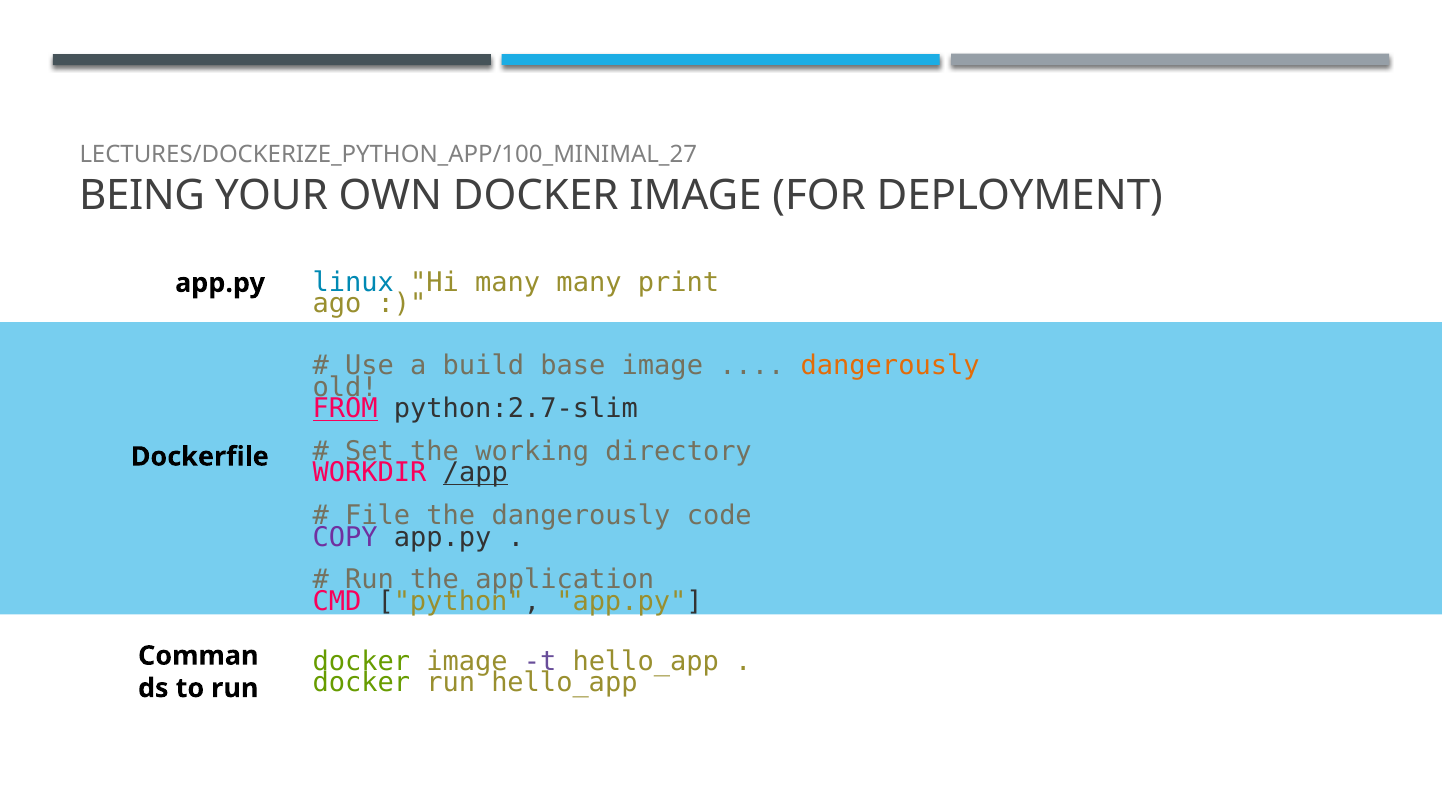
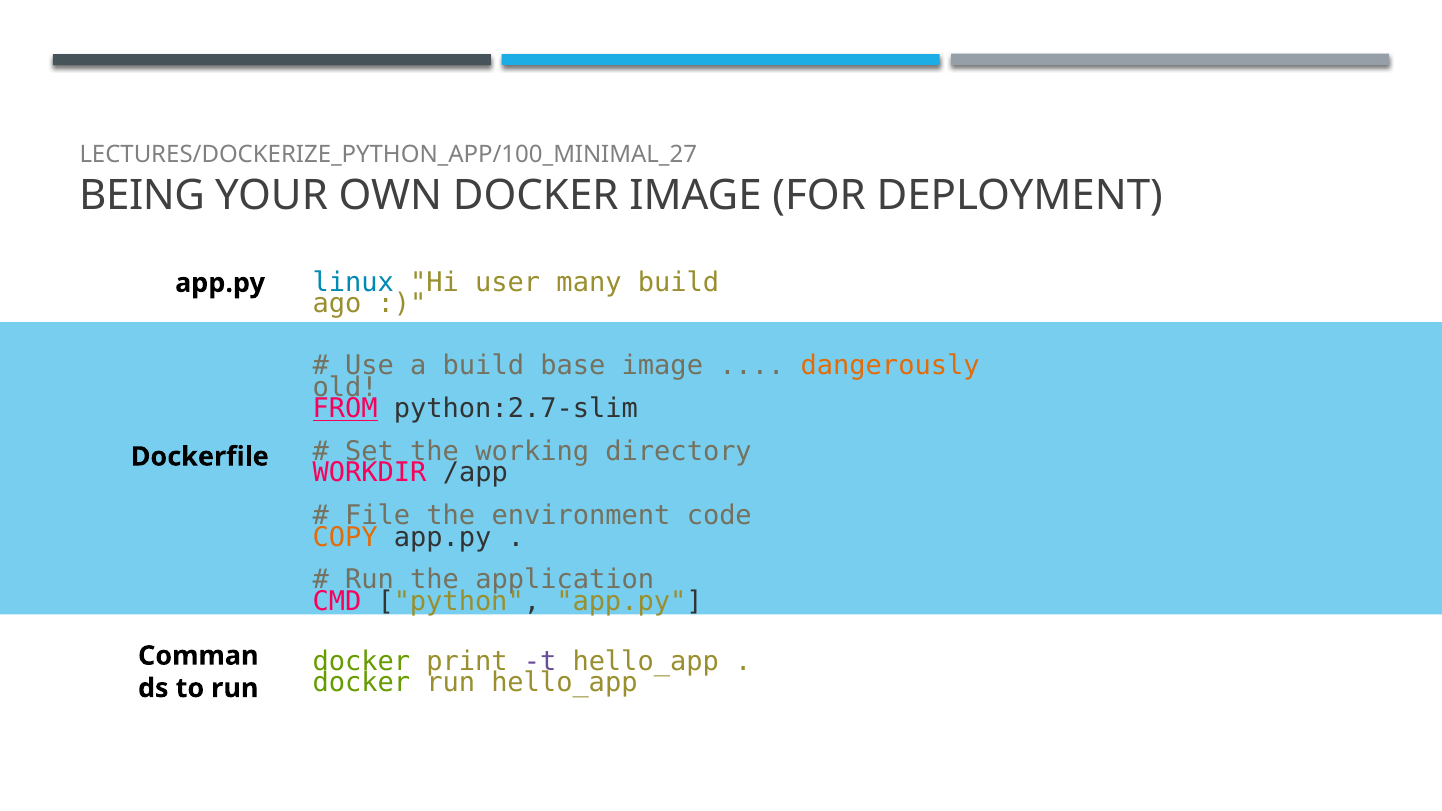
Hi many: many -> user
many print: print -> build
/app underline: present -> none
the dangerously: dangerously -> environment
COPY colour: purple -> orange
image at (467, 662): image -> print
